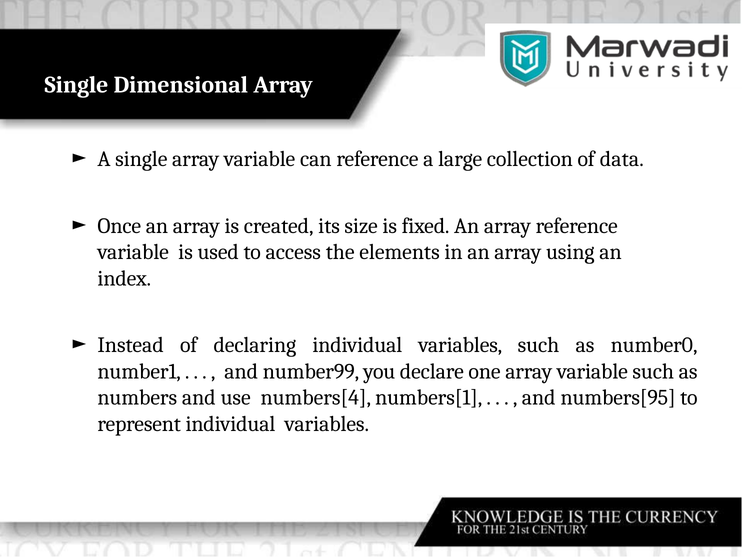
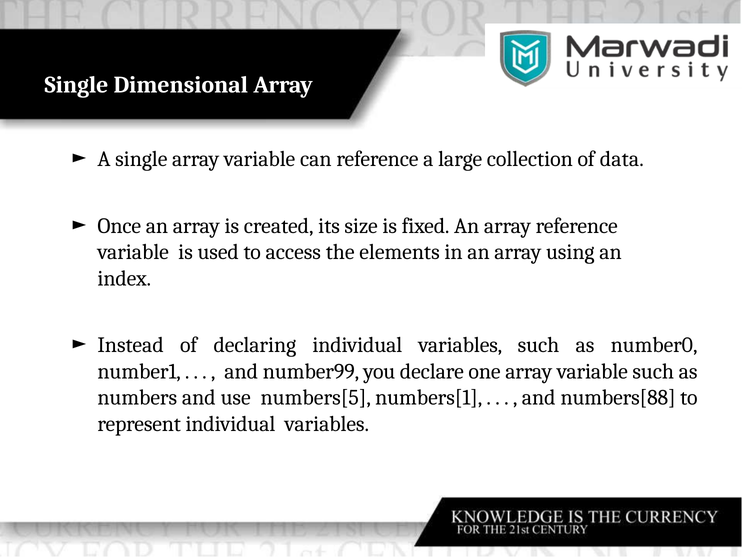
numbers[4: numbers[4 -> numbers[5
numbers[95: numbers[95 -> numbers[88
